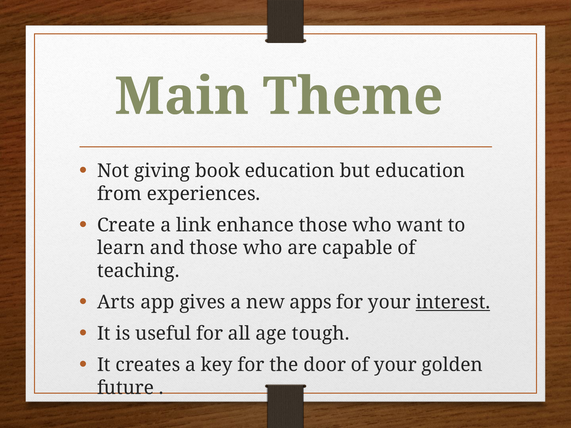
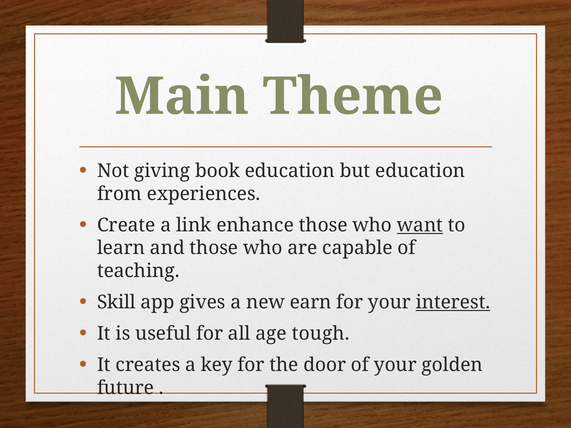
want underline: none -> present
Arts: Arts -> Skill
apps: apps -> earn
